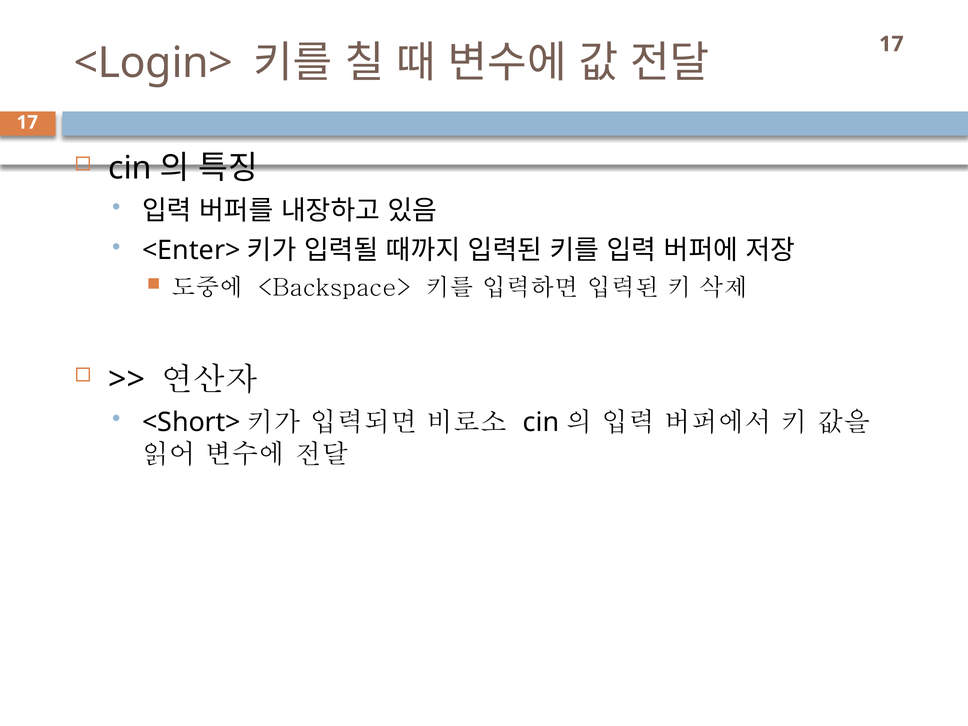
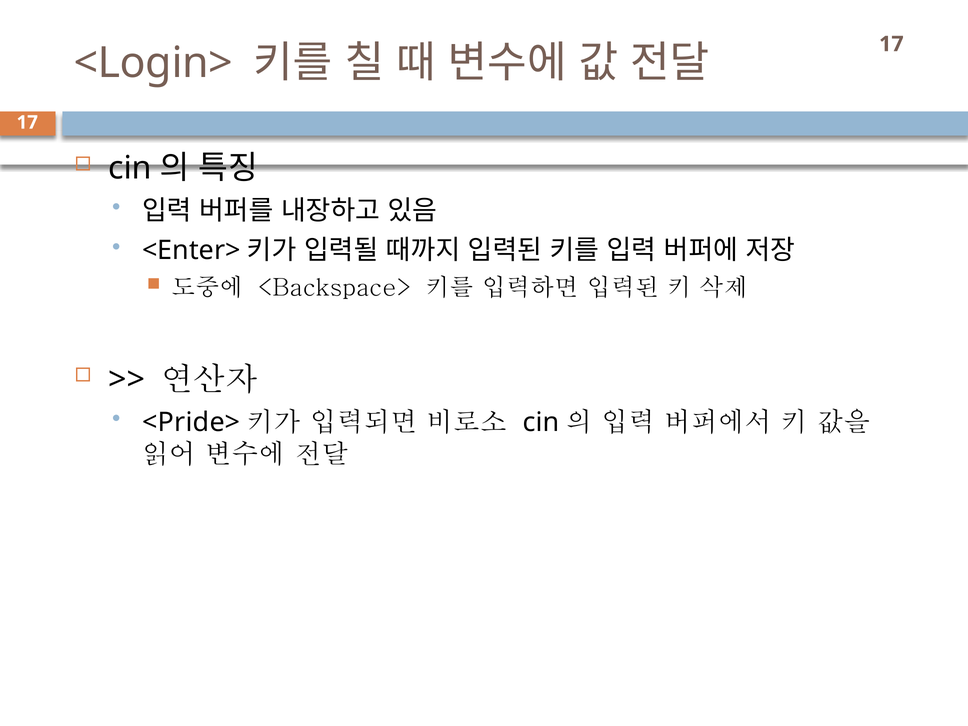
<Short>: <Short> -> <Pride>
